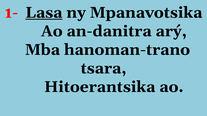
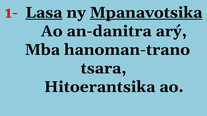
Mpanavotsika underline: none -> present
